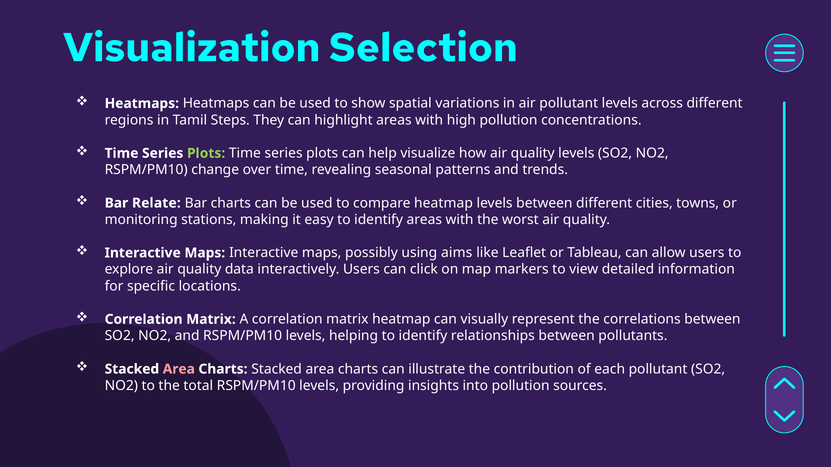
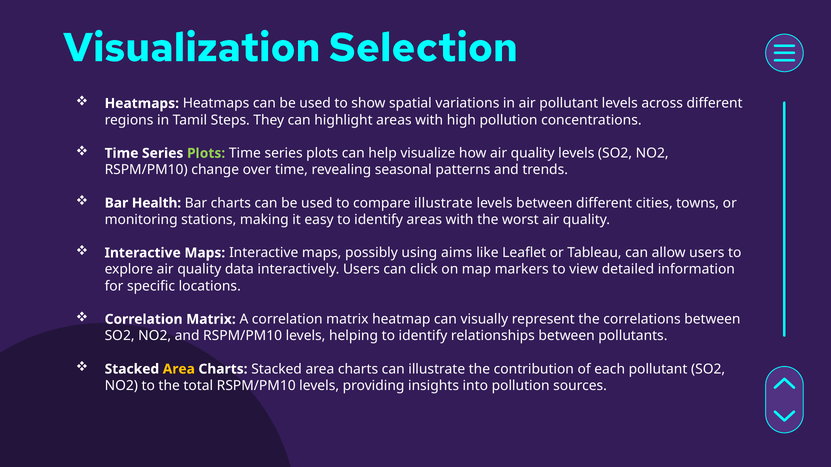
Relate: Relate -> Health
compare heatmap: heatmap -> illustrate
Area at (179, 369) colour: pink -> yellow
